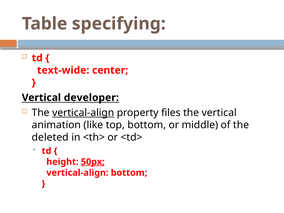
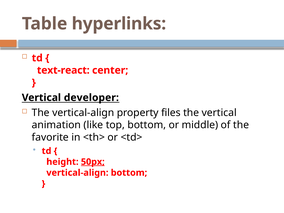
specifying: specifying -> hyperlinks
text-wide: text-wide -> text-react
vertical-align at (83, 113) underline: present -> none
deleted: deleted -> favorite
